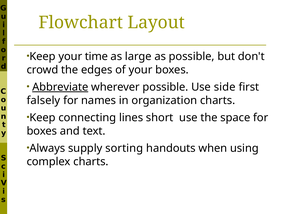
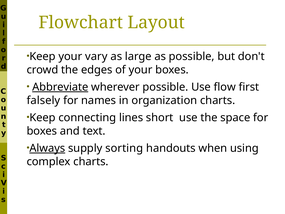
time: time -> vary
side: side -> flow
Always underline: none -> present
